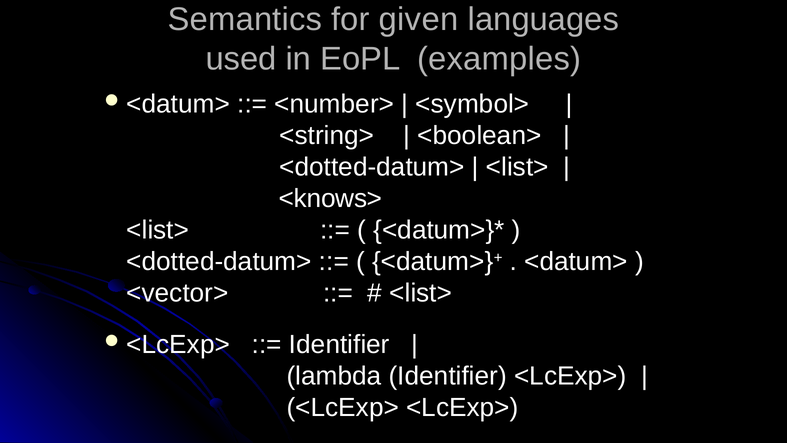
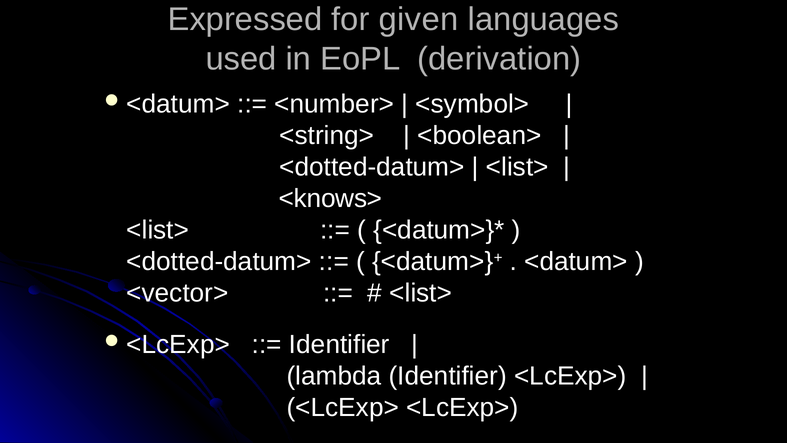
Semantics: Semantics -> Expressed
examples: examples -> derivation
